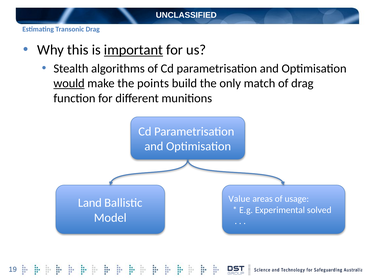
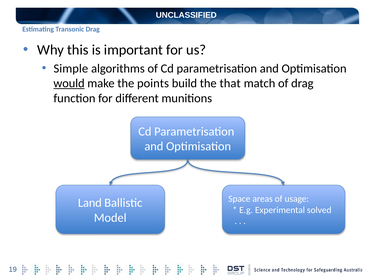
important underline: present -> none
Stealth: Stealth -> Simple
only: only -> that
Value: Value -> Space
